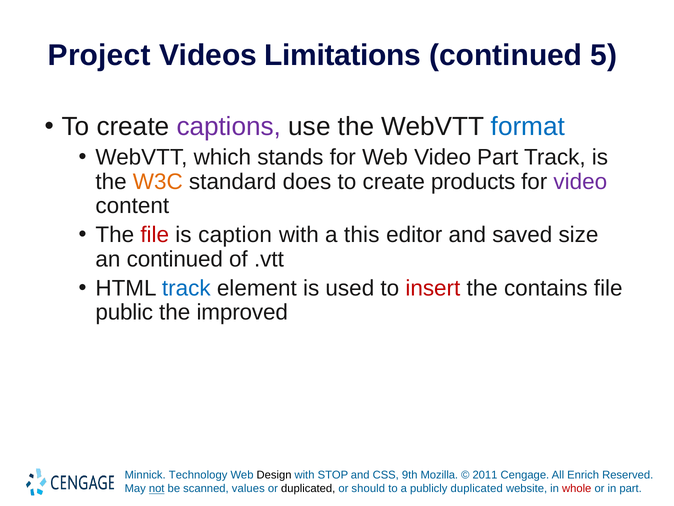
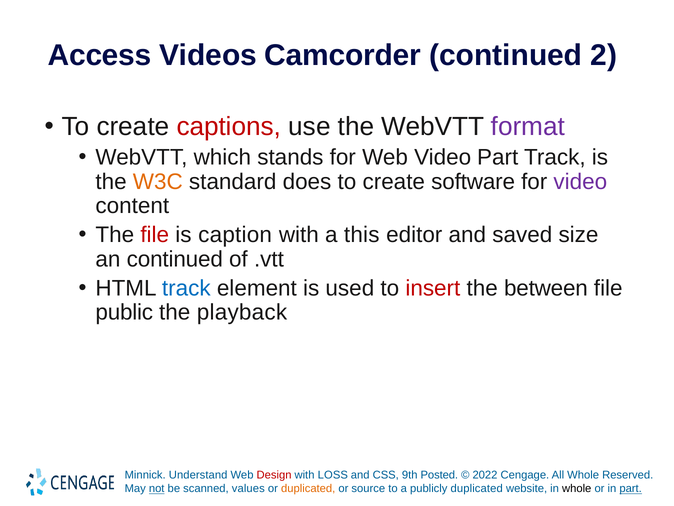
Project: Project -> Access
Limitations: Limitations -> Camcorder
5: 5 -> 2
captions colour: purple -> red
format colour: blue -> purple
products: products -> software
contains: contains -> between
improved: improved -> playback
Technology: Technology -> Understand
Design colour: black -> red
STOP: STOP -> LOSS
Mozilla: Mozilla -> Posted
2011: 2011 -> 2022
All Enrich: Enrich -> Whole
duplicated at (308, 488) colour: black -> orange
should: should -> source
whole at (577, 488) colour: red -> black
part at (631, 488) underline: none -> present
